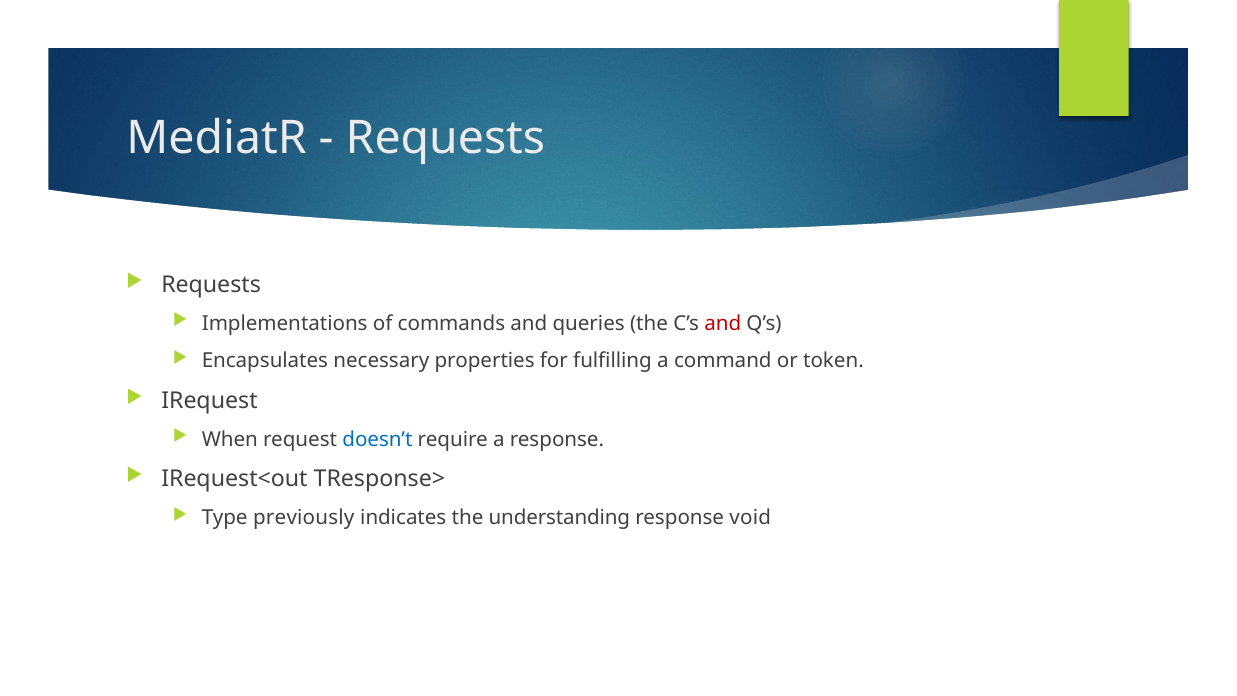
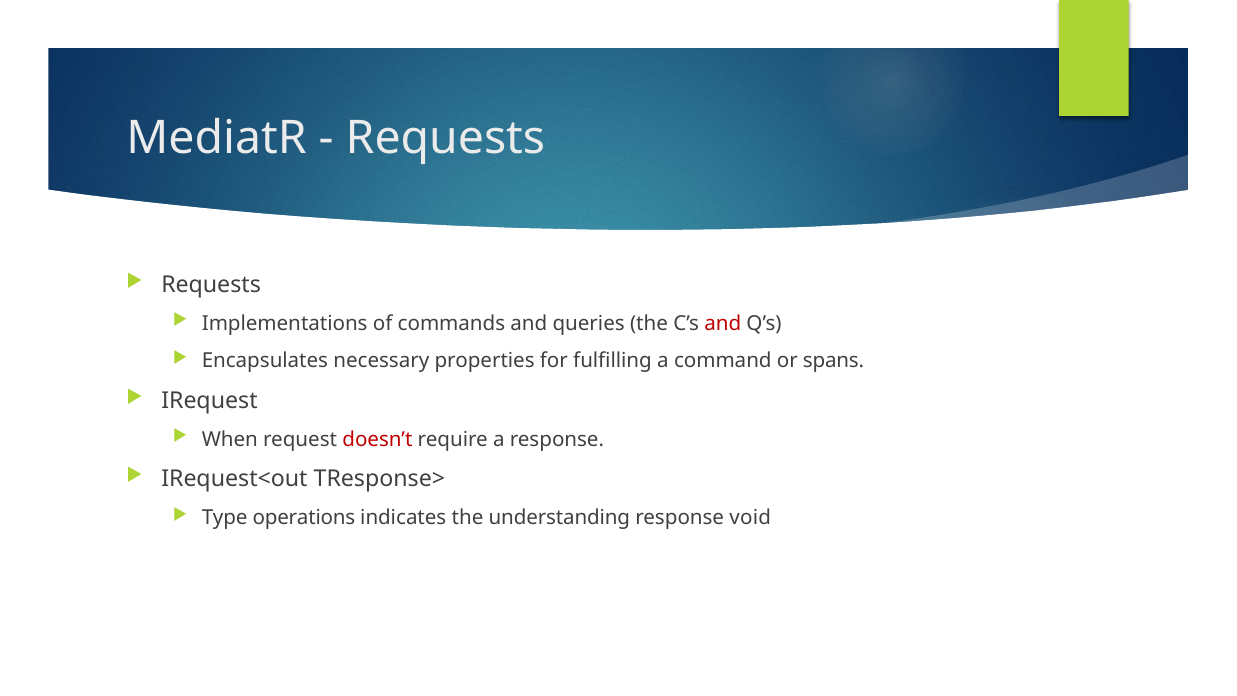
token: token -> spans
doesn’t colour: blue -> red
previously: previously -> operations
